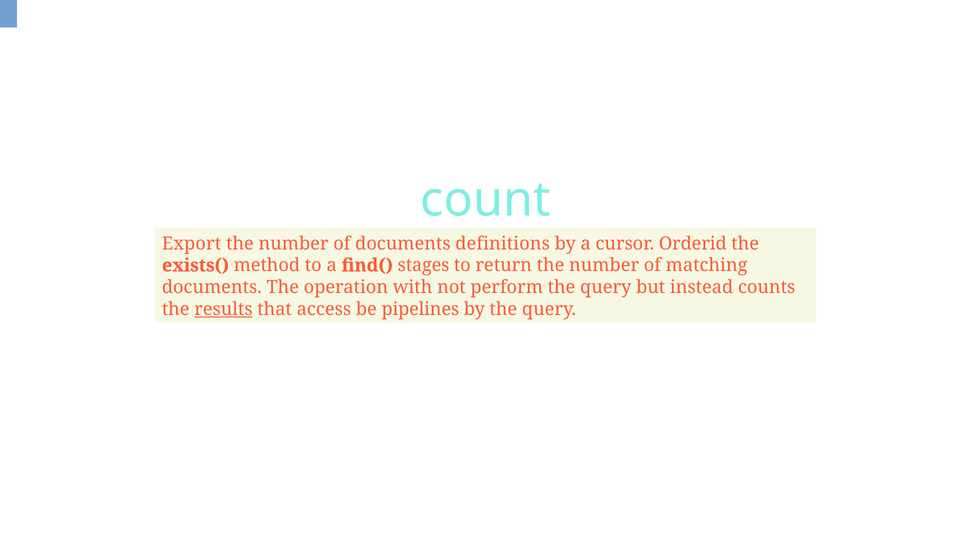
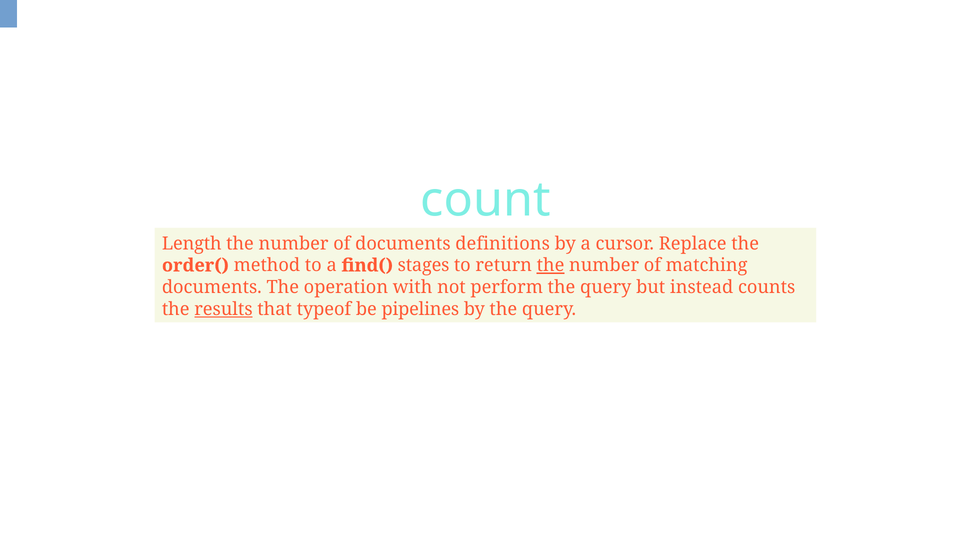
Export: Export -> Length
Orderid: Orderid -> Replace
exists(: exists( -> order(
the at (551, 266) underline: none -> present
access: access -> typeof
